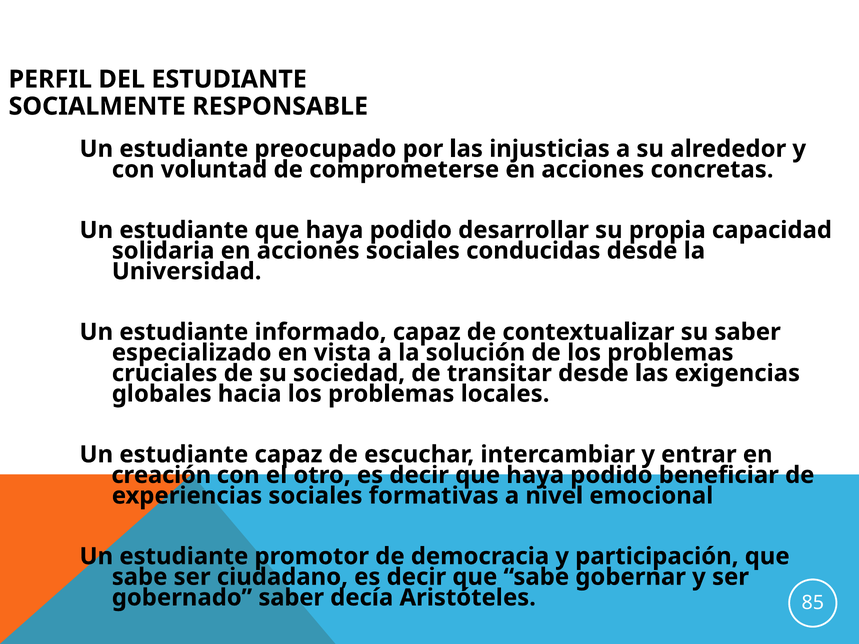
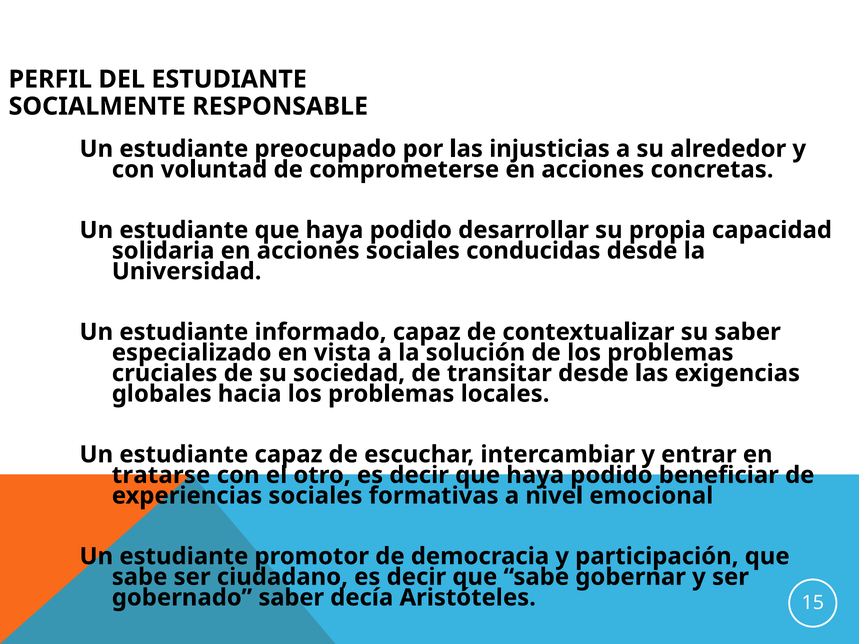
creación: creación -> tratarse
85: 85 -> 15
